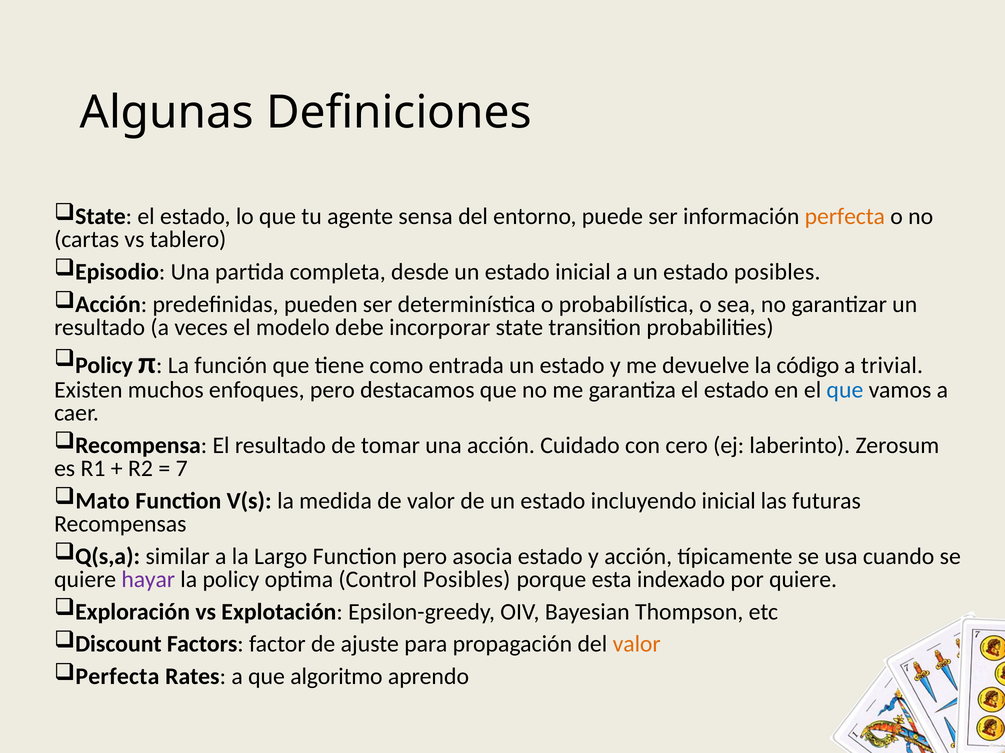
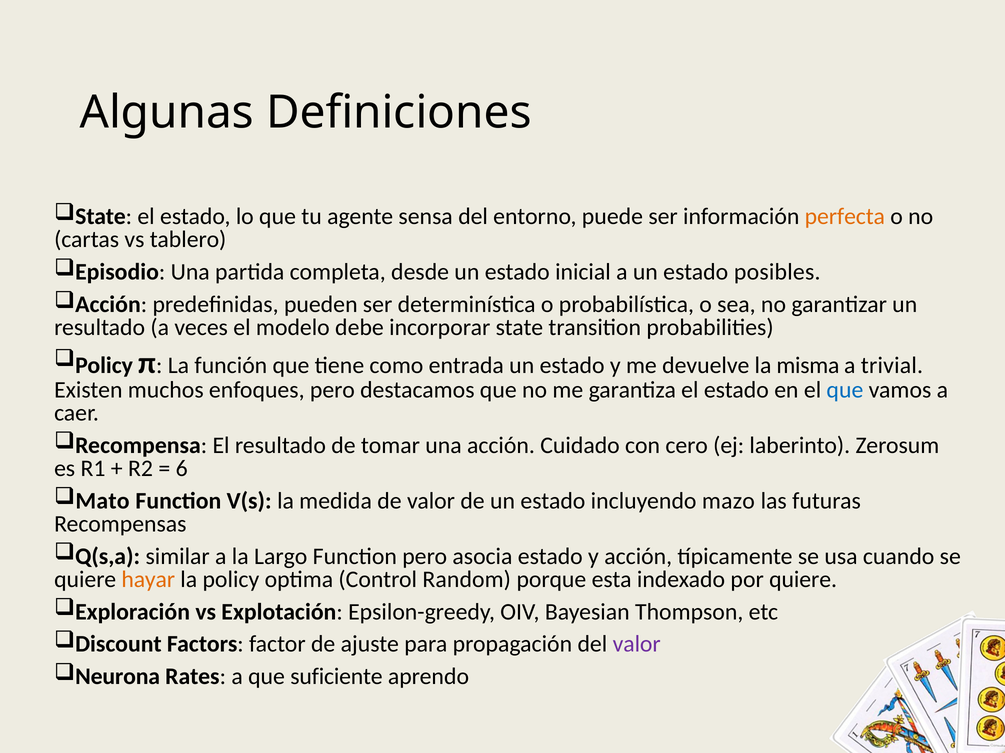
código: código -> misma
7: 7 -> 6
incluyendo inicial: inicial -> mazo
hayar colour: purple -> orange
Control Posibles: Posibles -> Random
valor at (637, 645) colour: orange -> purple
Perfecta at (117, 677): Perfecta -> Neurona
algoritmo: algoritmo -> suficiente
